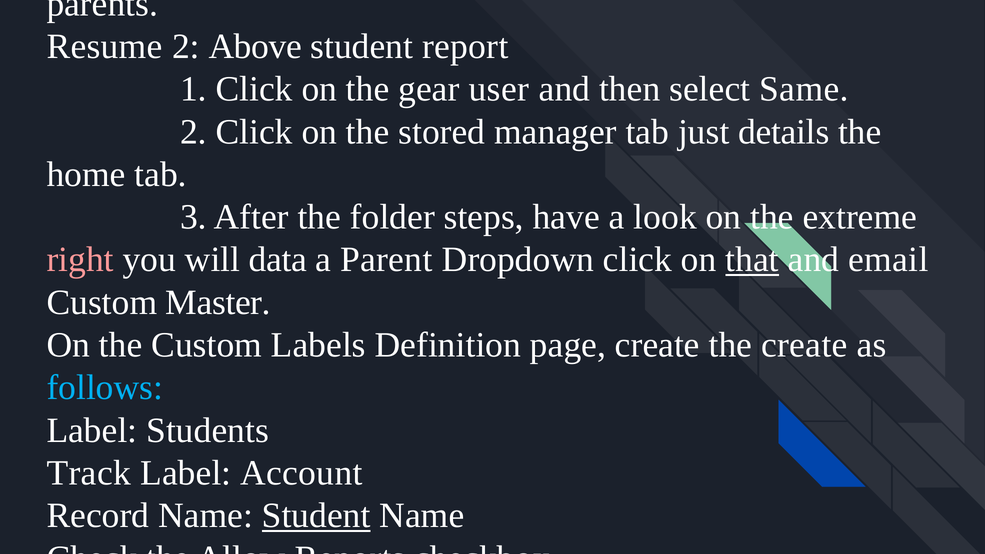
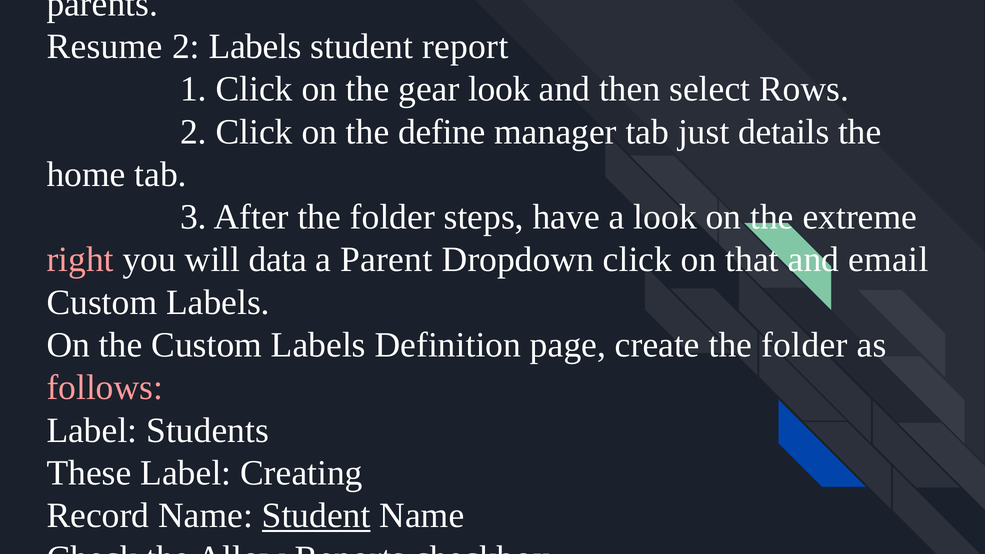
2 Above: Above -> Labels
gear user: user -> look
select Same: Same -> Rows
stored: stored -> define
that underline: present -> none
Master at (218, 302): Master -> Labels
create the create: create -> folder
follows colour: light blue -> pink
Track: Track -> These
Account: Account -> Creating
